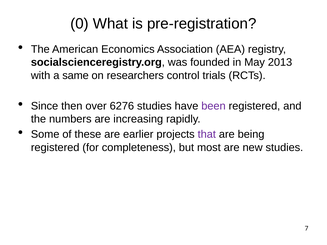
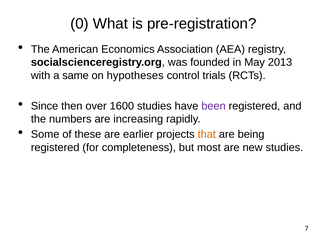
researchers: researchers -> hypotheses
6276: 6276 -> 1600
that colour: purple -> orange
